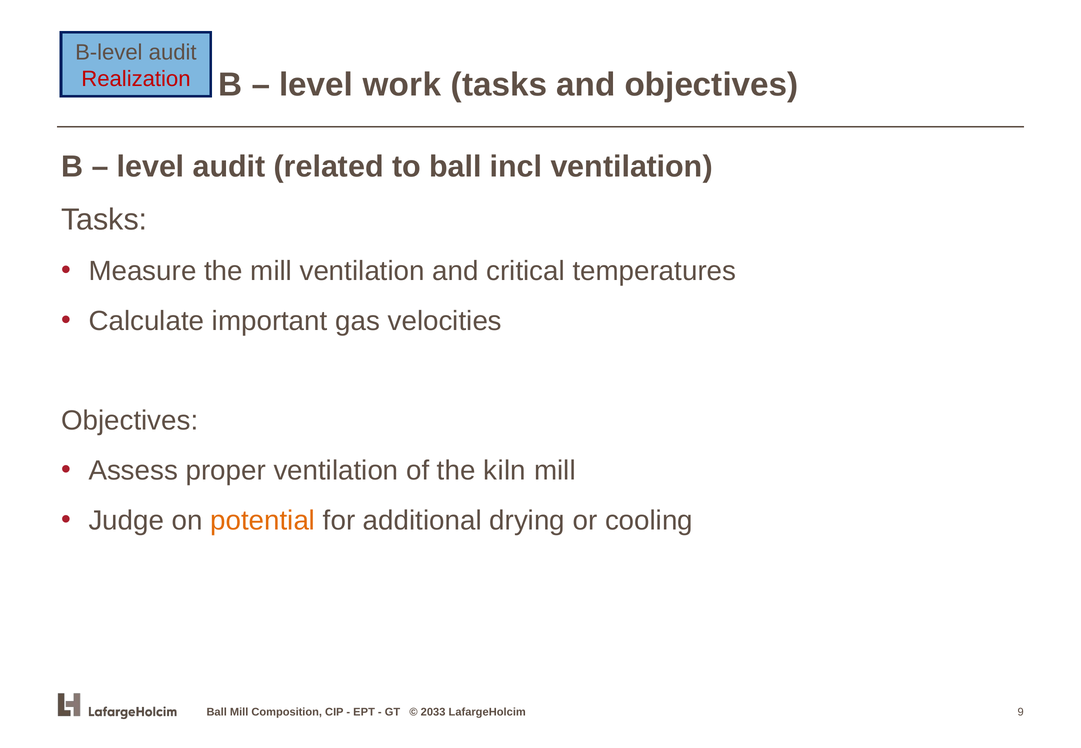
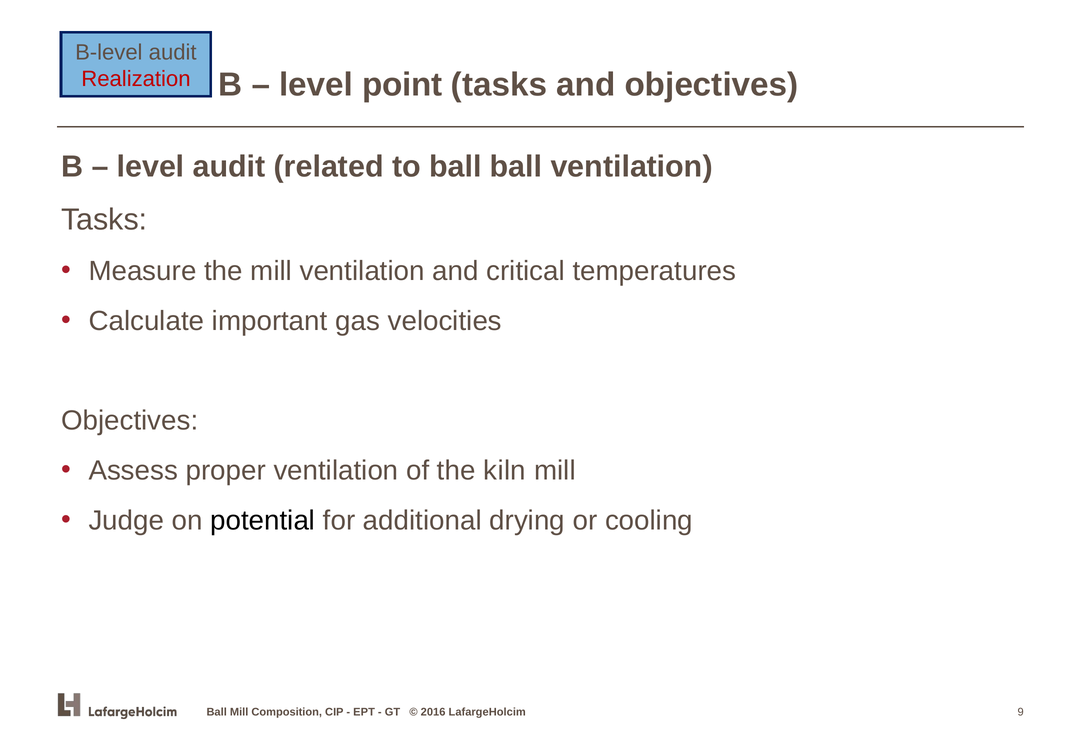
work: work -> point
ball incl: incl -> ball
potential colour: orange -> black
2033: 2033 -> 2016
